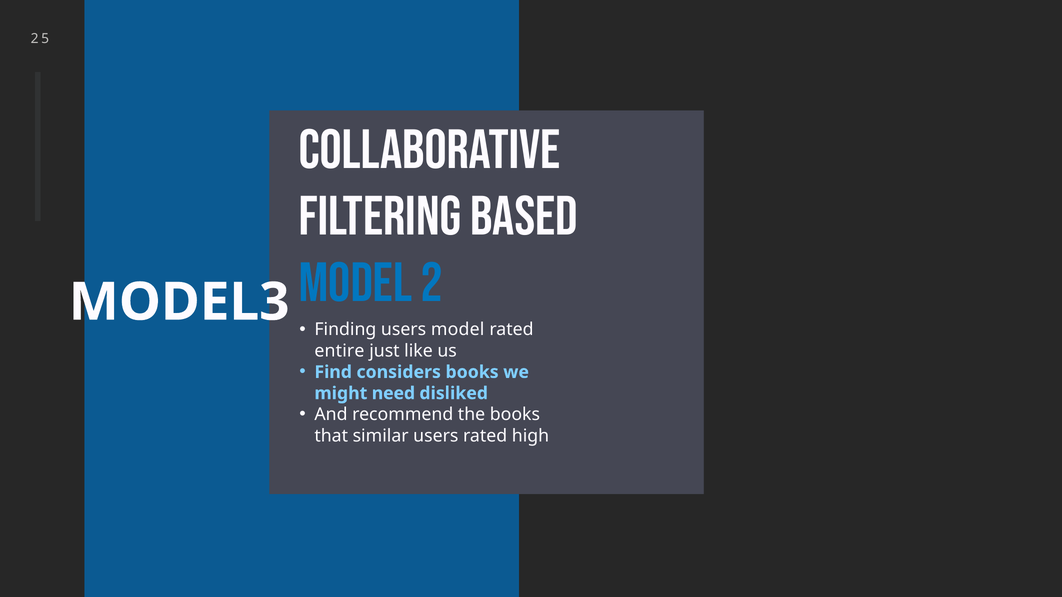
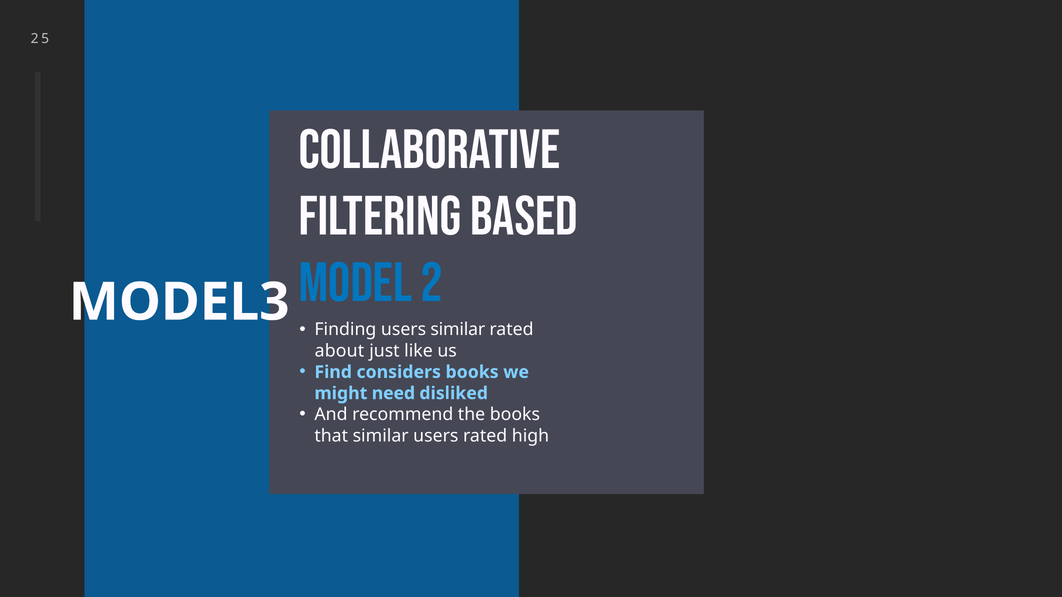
users model: model -> similar
entire: entire -> about
